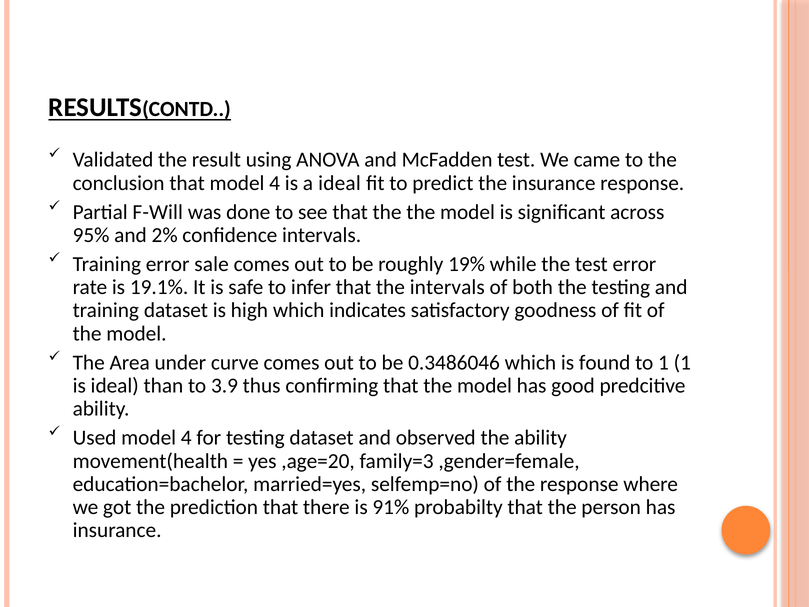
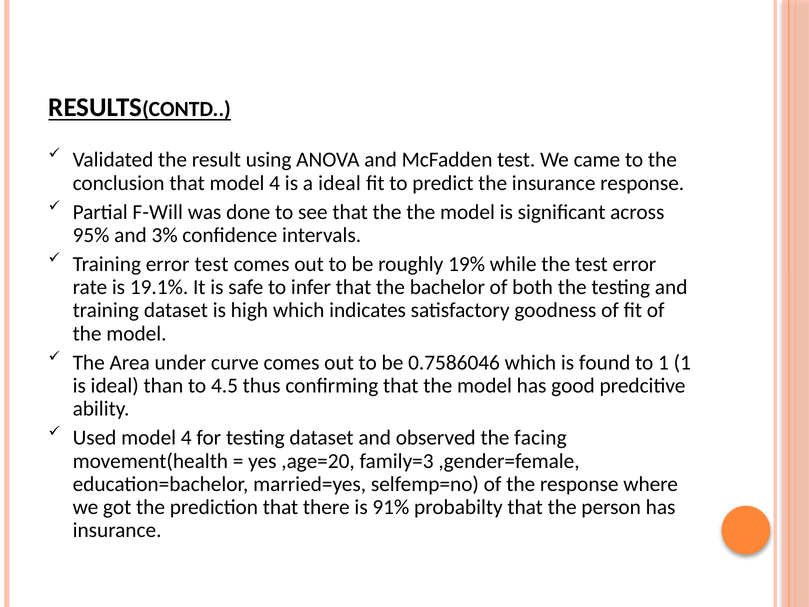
2%: 2% -> 3%
error sale: sale -> test
the intervals: intervals -> bachelor
0.3486046: 0.3486046 -> 0.7586046
3.9: 3.9 -> 4.5
the ability: ability -> facing
